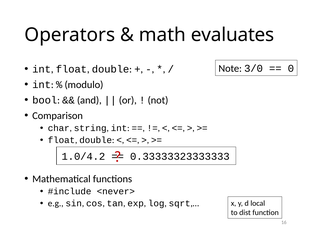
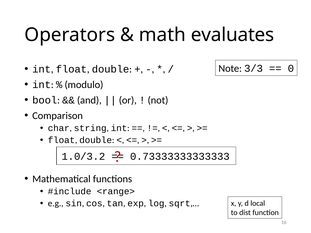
3/0: 3/0 -> 3/3
1.0/4.2: 1.0/4.2 -> 1.0/3.2
0.33333323333333: 0.33333323333333 -> 0.73333333333333
<never>: <never> -> <range>
